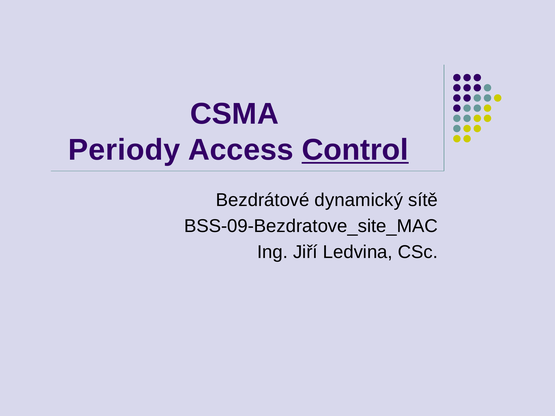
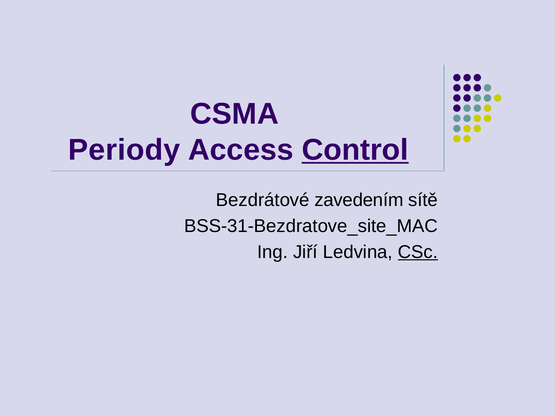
dynamický: dynamický -> zavedením
BSS-09-Bezdratove_site_MAC: BSS-09-Bezdratove_site_MAC -> BSS-31-Bezdratove_site_MAC
CSc underline: none -> present
